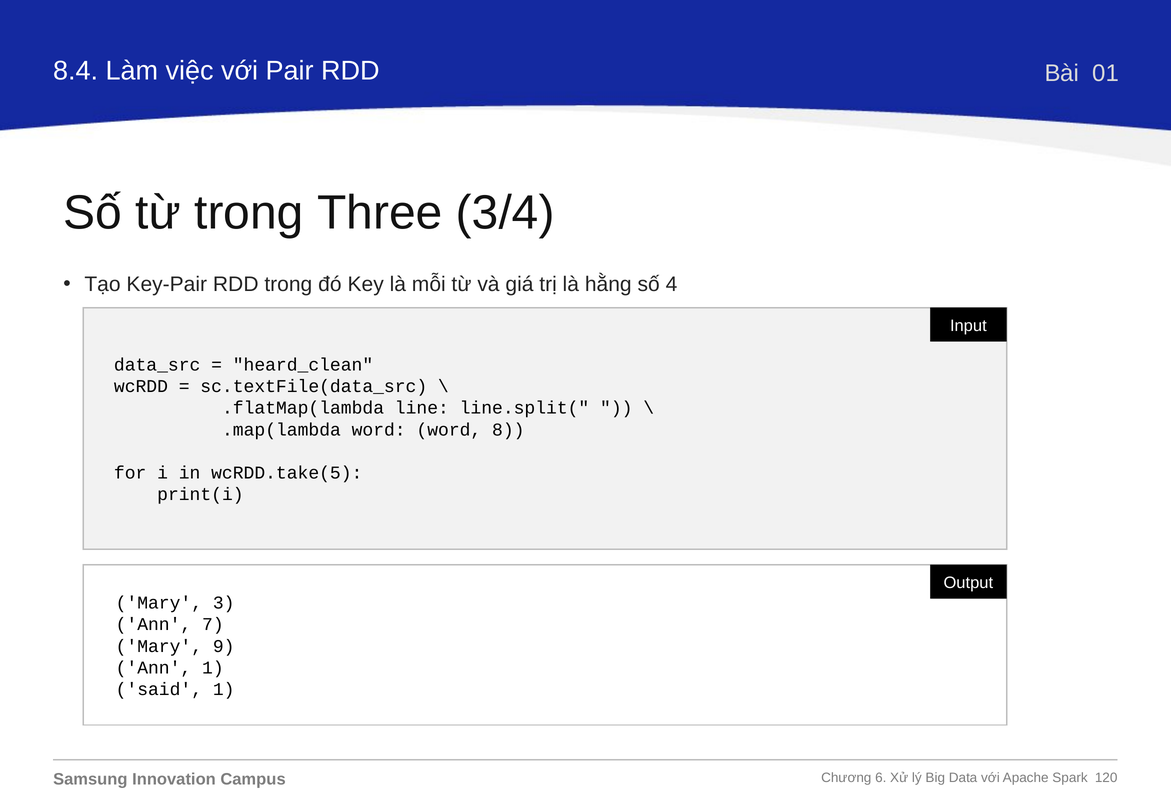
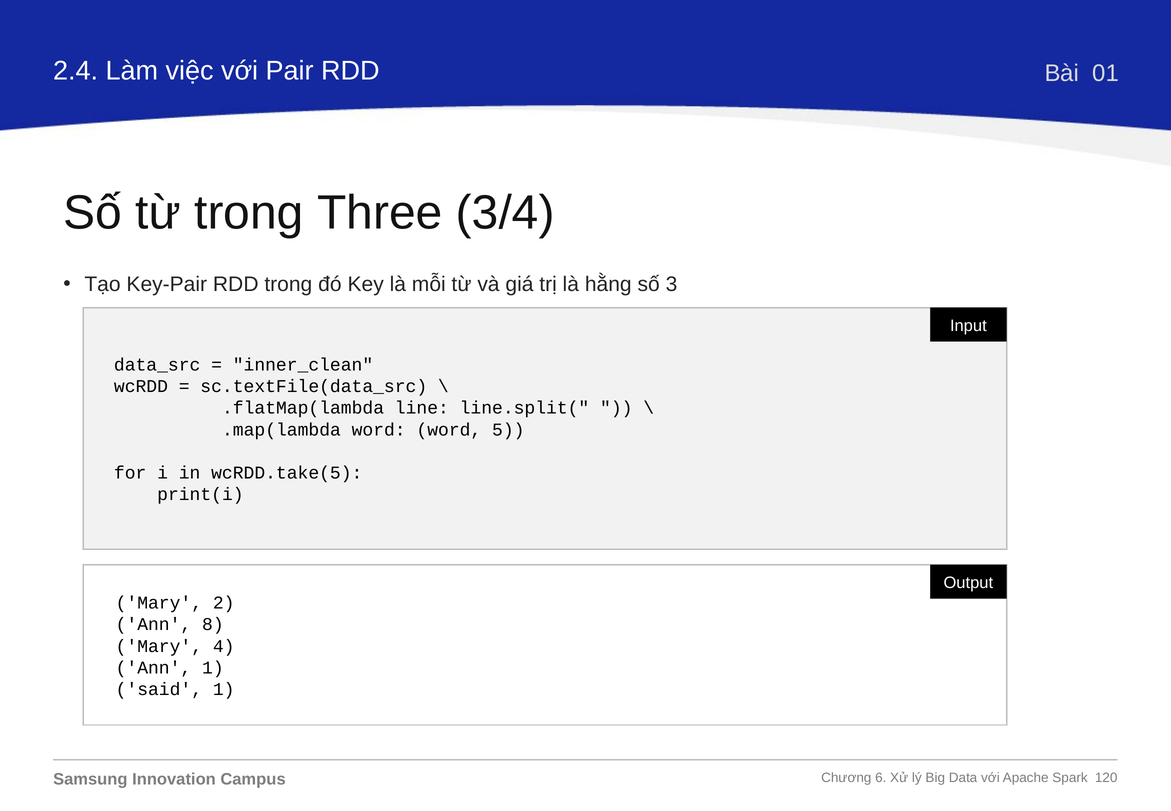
8.4: 8.4 -> 2.4
4: 4 -> 3
heard_clean: heard_clean -> inner_clean
8: 8 -> 5
3: 3 -> 2
7: 7 -> 8
9: 9 -> 4
